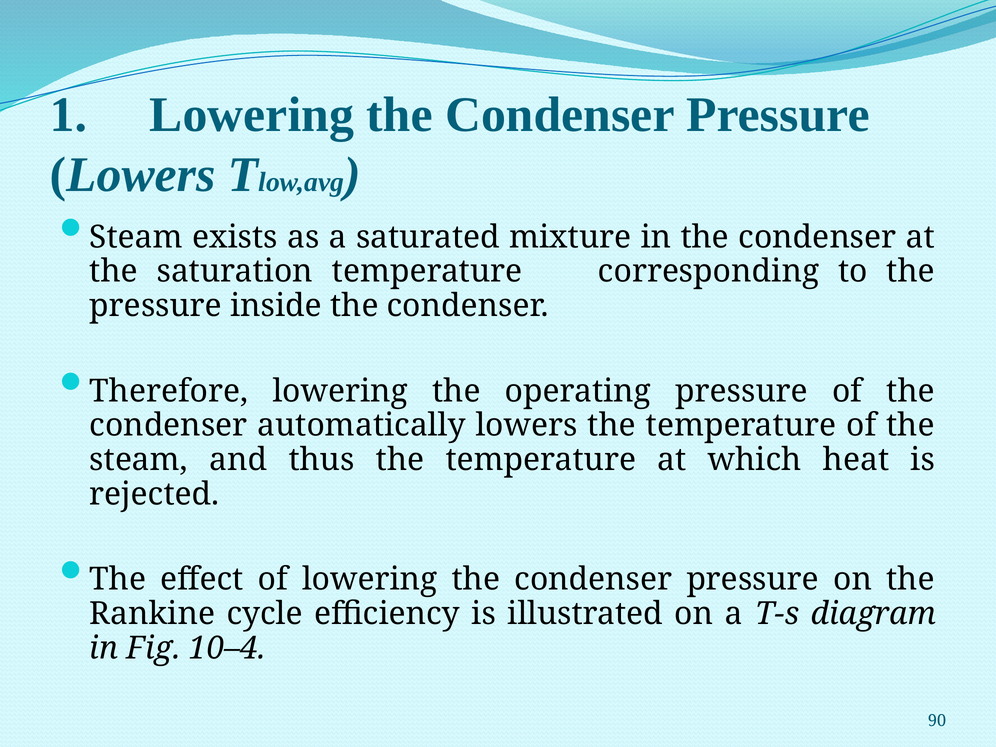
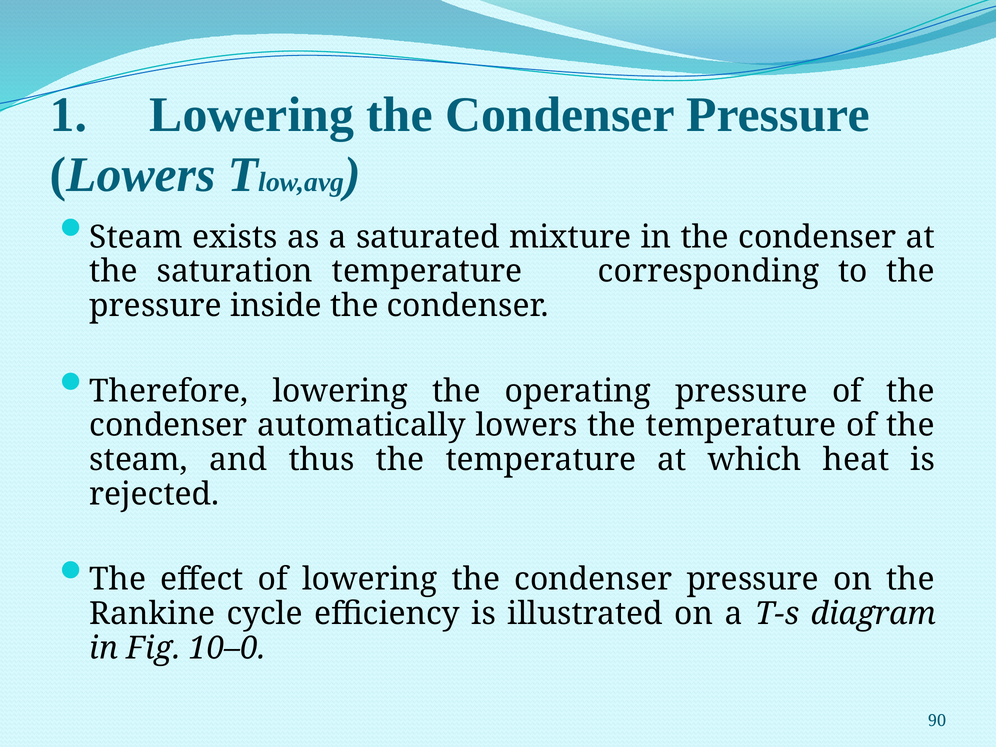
10–4: 10–4 -> 10–0
